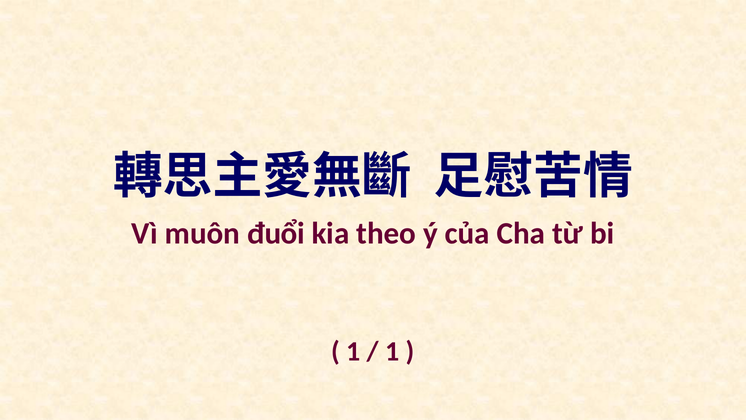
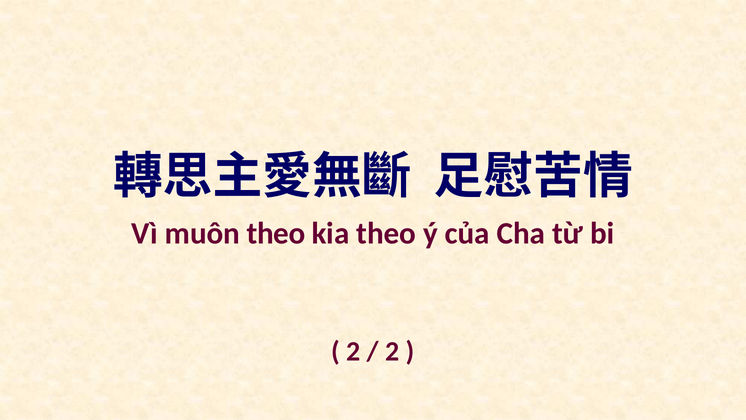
muôn đuổi: đuổi -> theo
1 at (354, 351): 1 -> 2
1 at (392, 351): 1 -> 2
